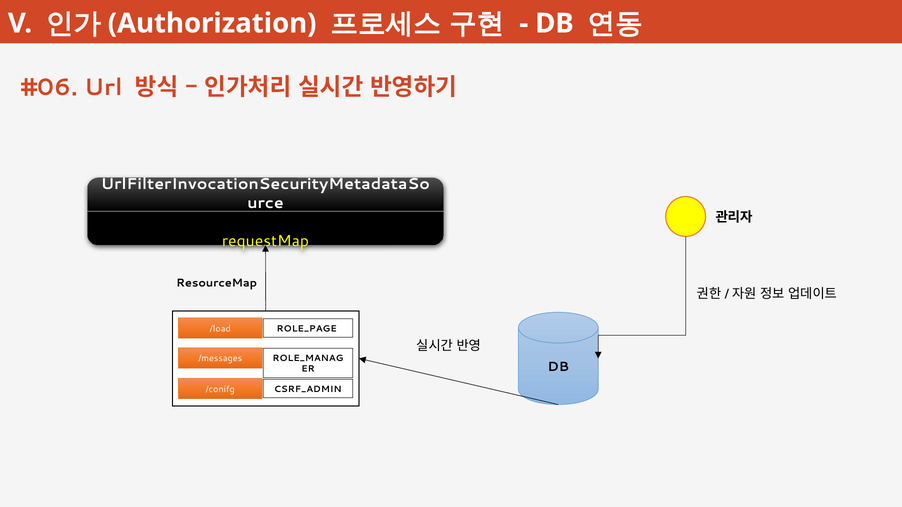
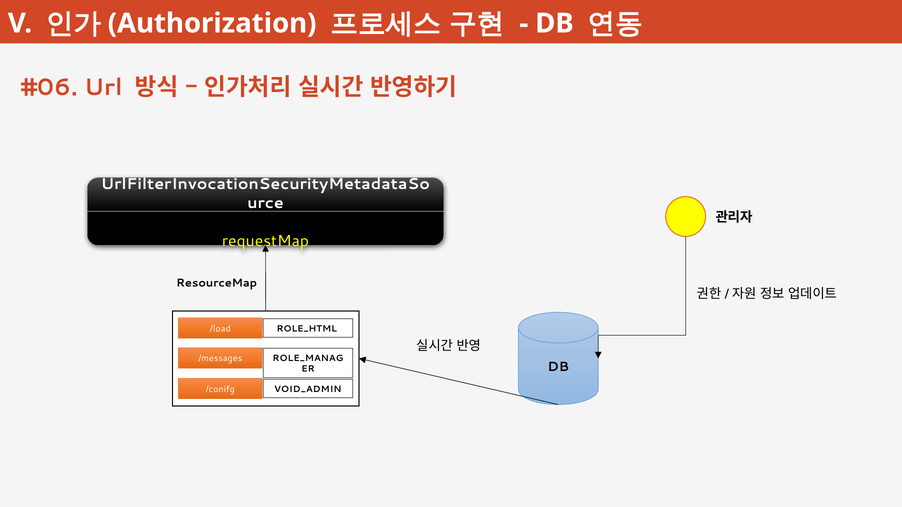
ROLE_PAGE: ROLE_PAGE -> ROLE_HTML
CSRF_ADMIN: CSRF_ADMIN -> VOID_ADMIN
